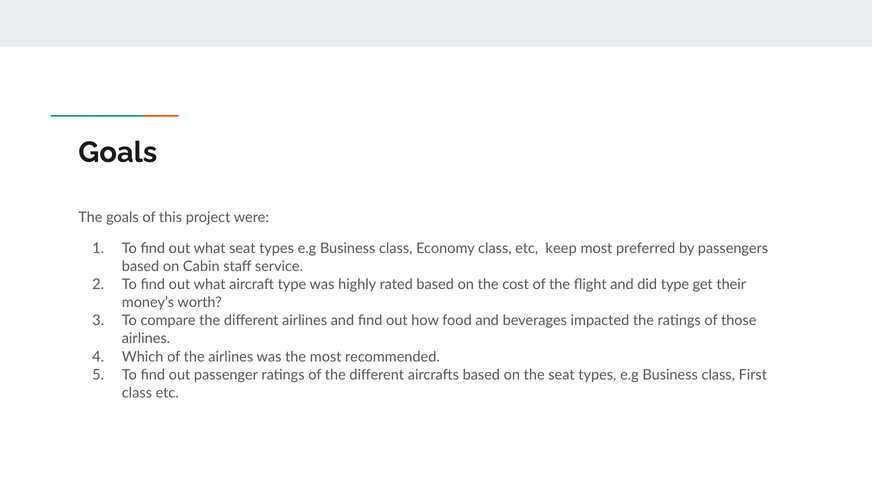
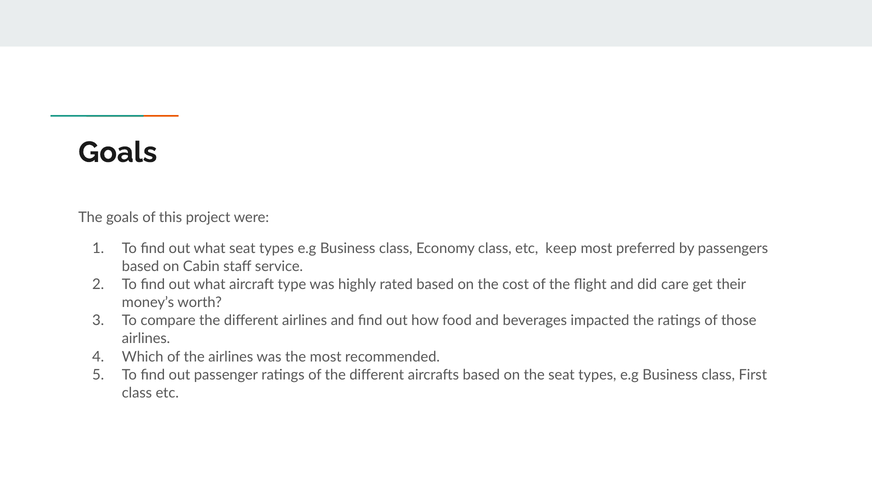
did type: type -> care
